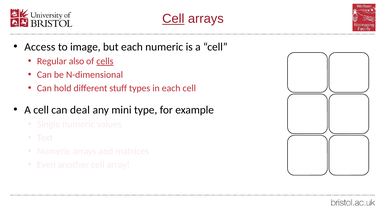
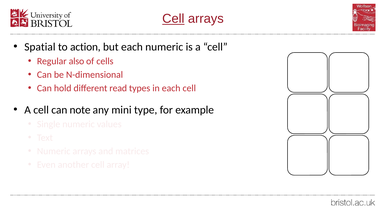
Access: Access -> Spatial
image: image -> action
cells underline: present -> none
stuff: stuff -> read
deal: deal -> note
